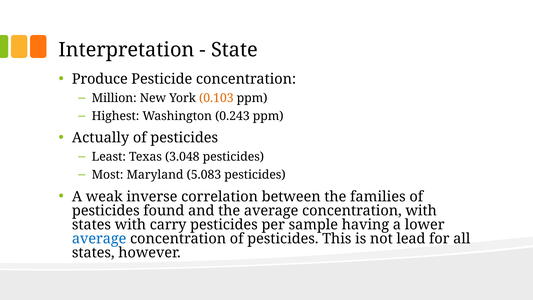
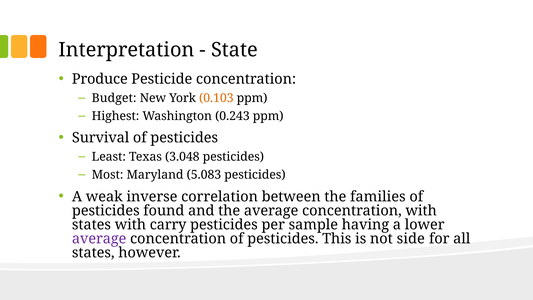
Million: Million -> Budget
Actually: Actually -> Survival
average at (99, 239) colour: blue -> purple
lead: lead -> side
